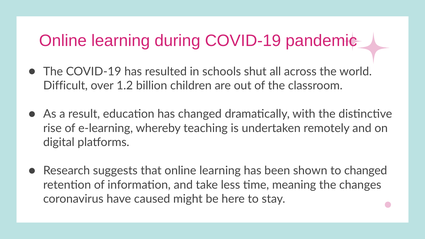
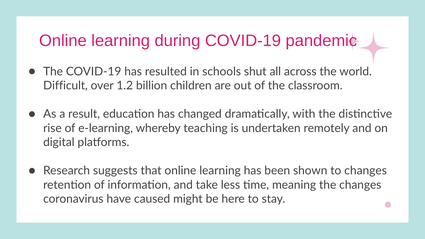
to changed: changed -> changes
